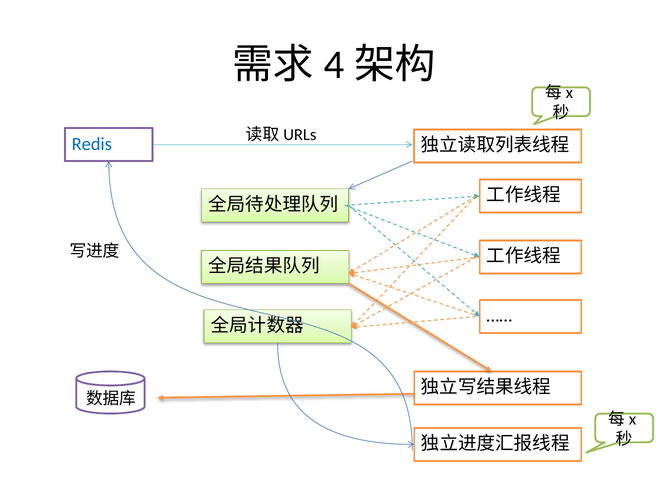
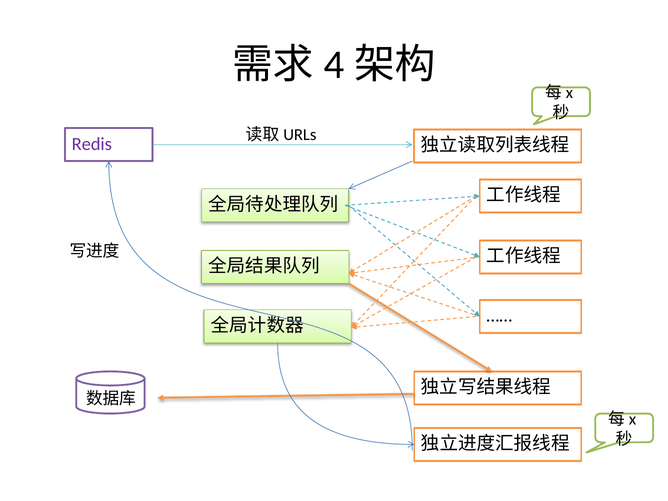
Redis colour: blue -> purple
